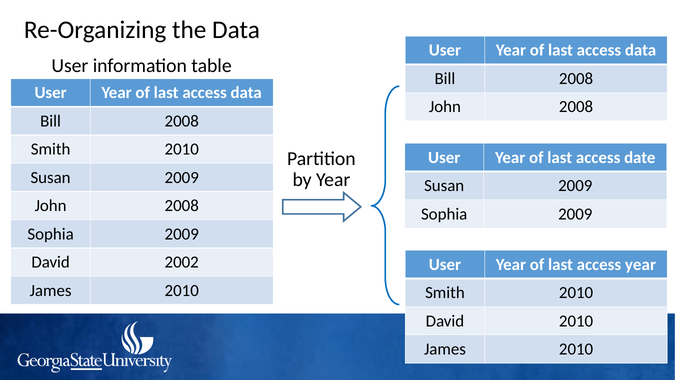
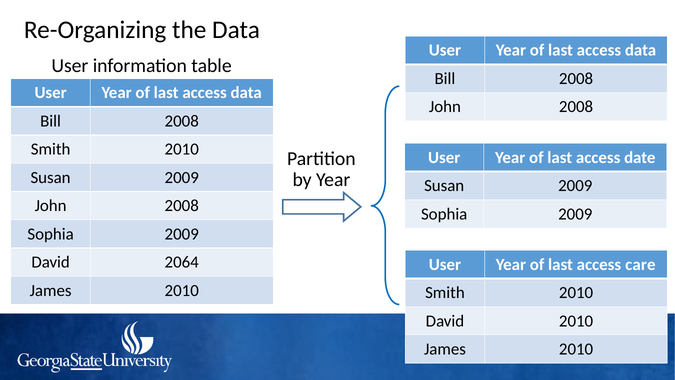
2002: 2002 -> 2064
access year: year -> care
